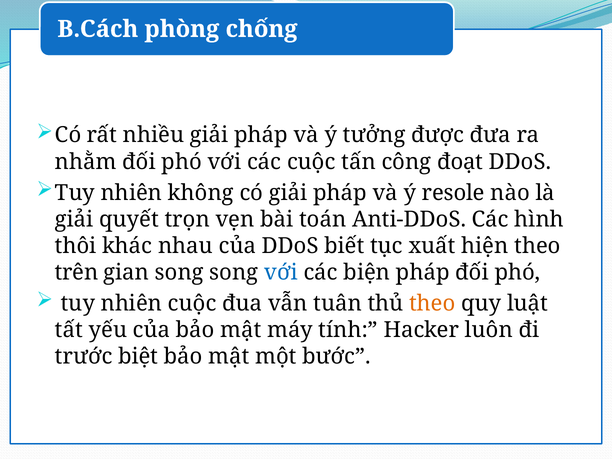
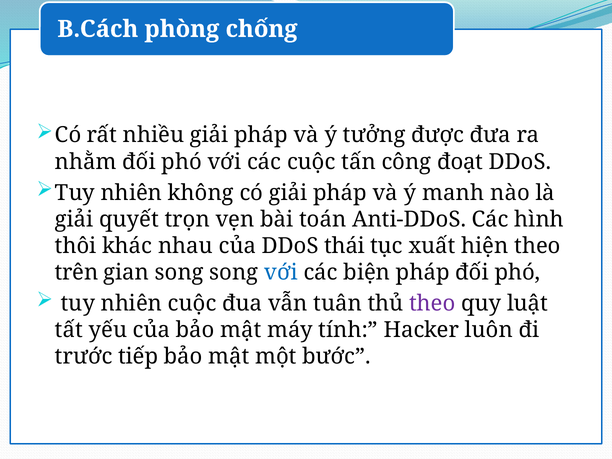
resole: resole -> manh
biết: biết -> thái
theo at (432, 303) colour: orange -> purple
biệt: biệt -> tiếp
